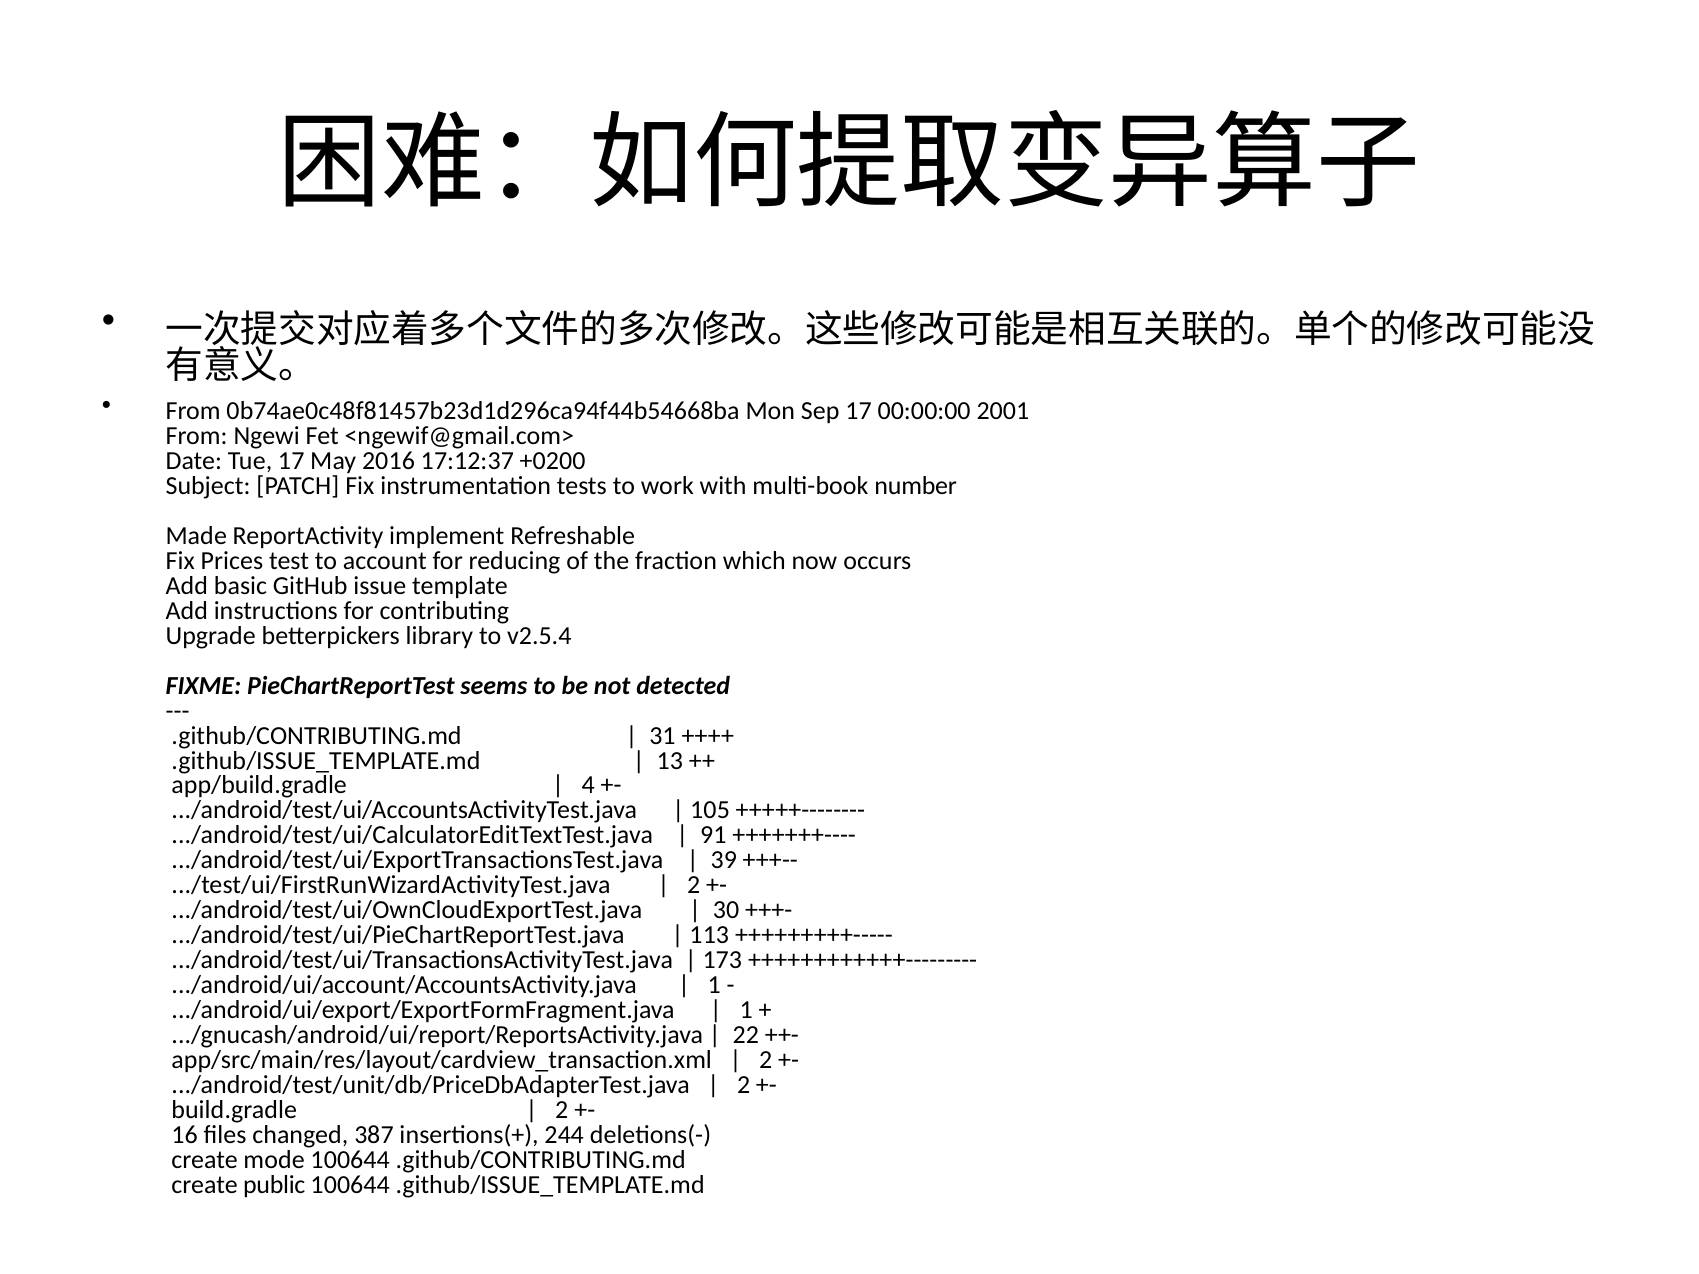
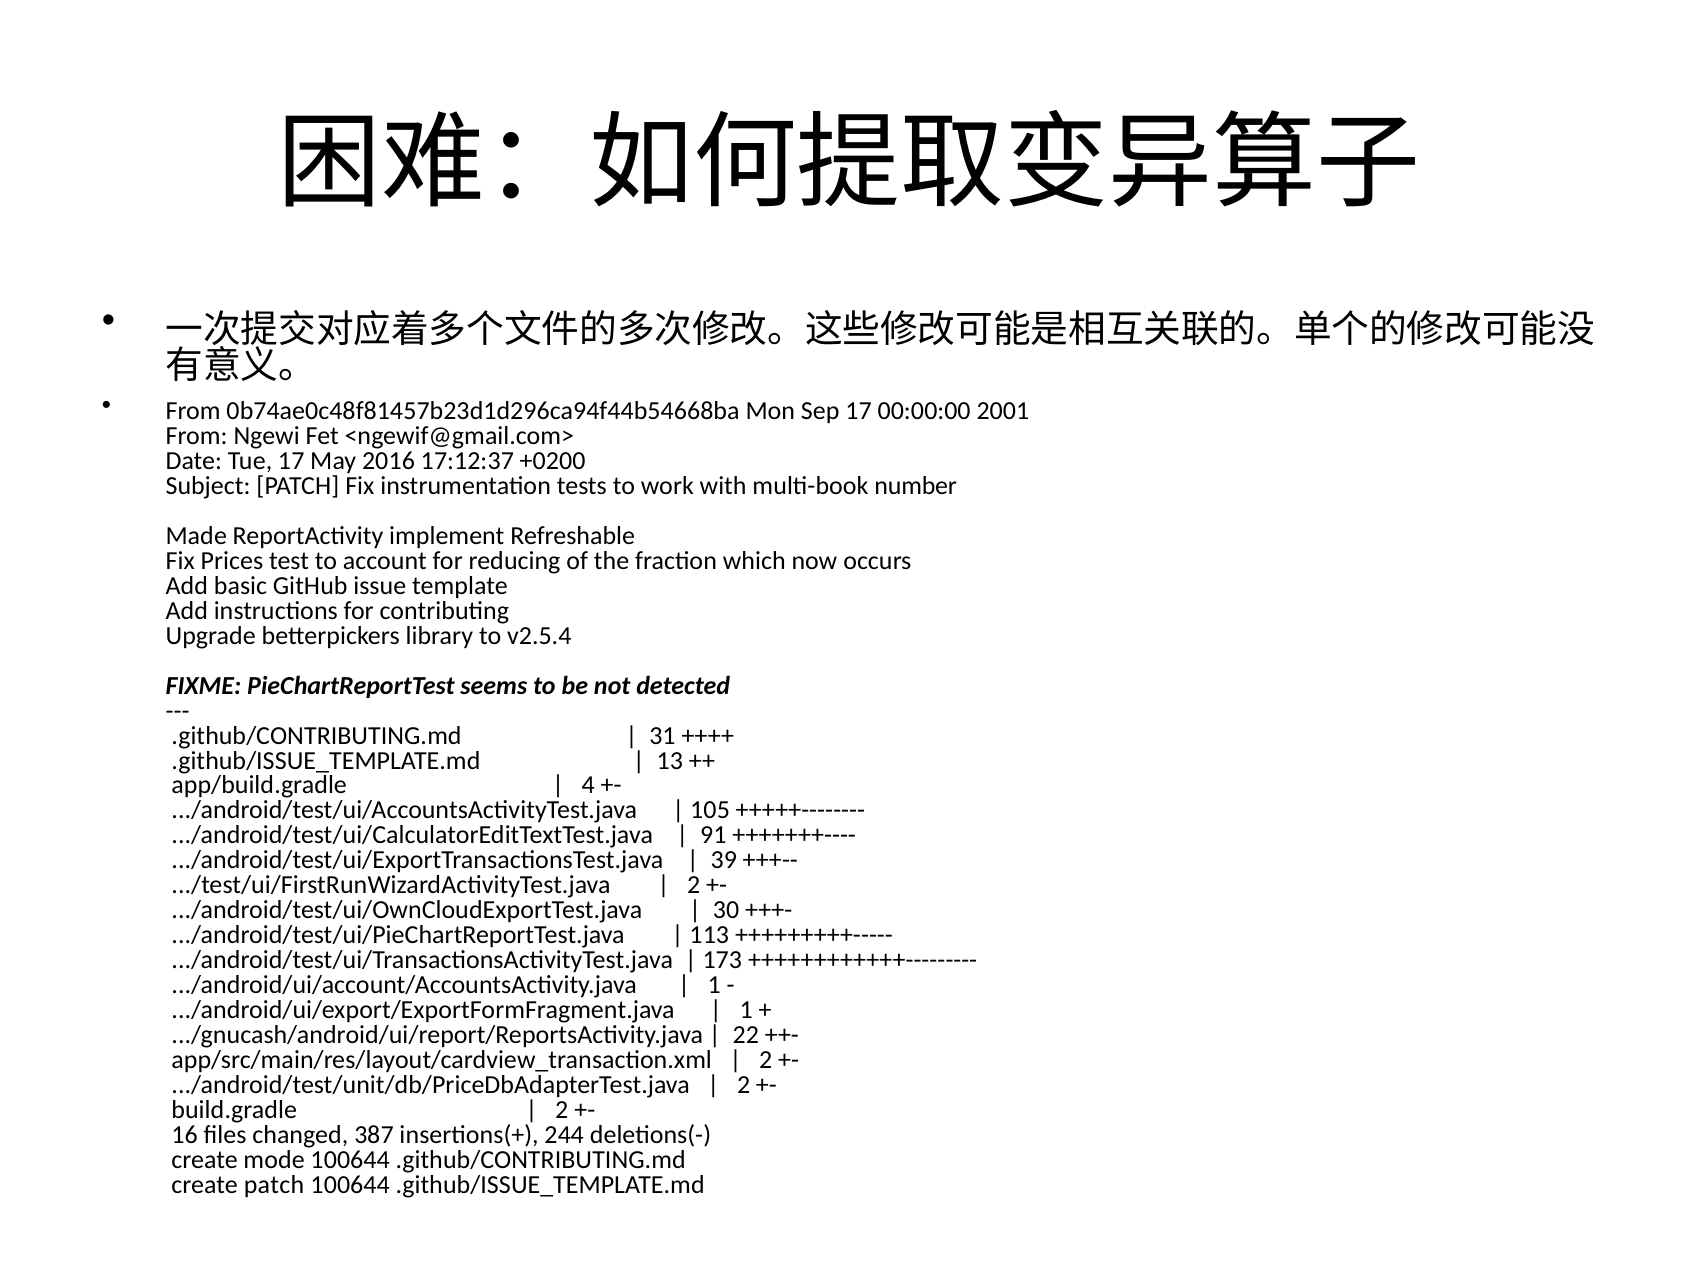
create public: public -> patch
